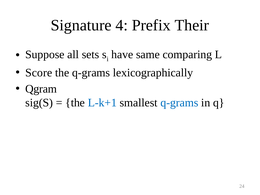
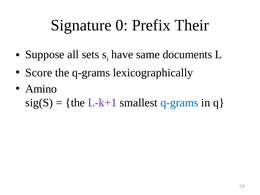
4: 4 -> 0
comparing: comparing -> documents
Qgram: Qgram -> Amino
L-k+1 colour: blue -> purple
